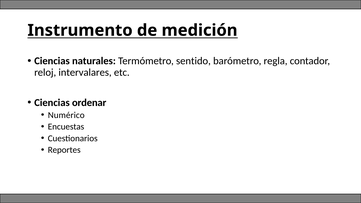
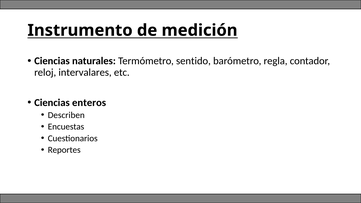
ordenar: ordenar -> enteros
Numérico: Numérico -> Describen
